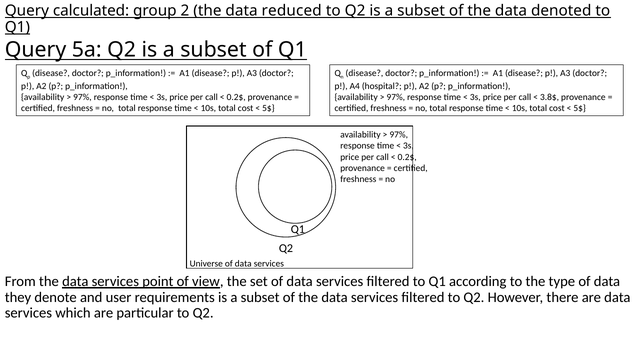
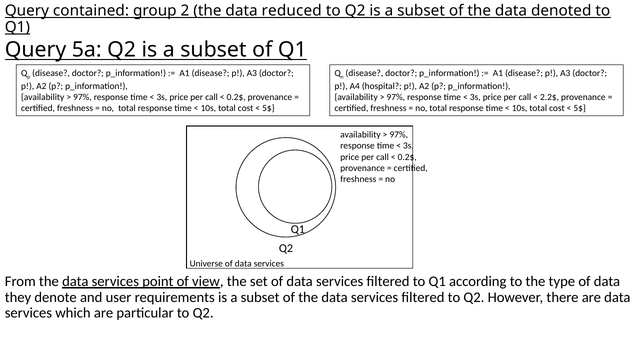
calculated: calculated -> contained
3.8$: 3.8$ -> 2.2$
